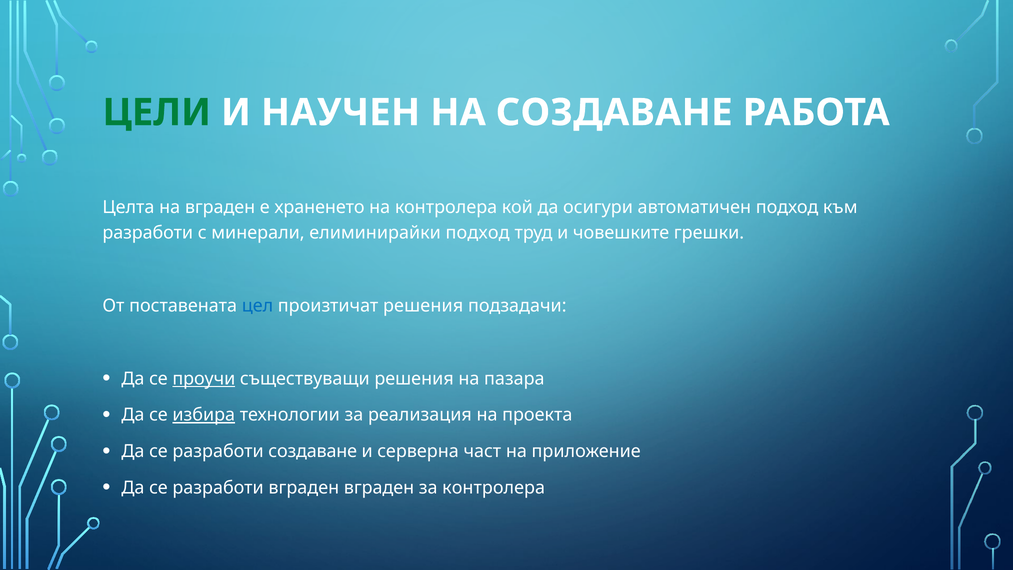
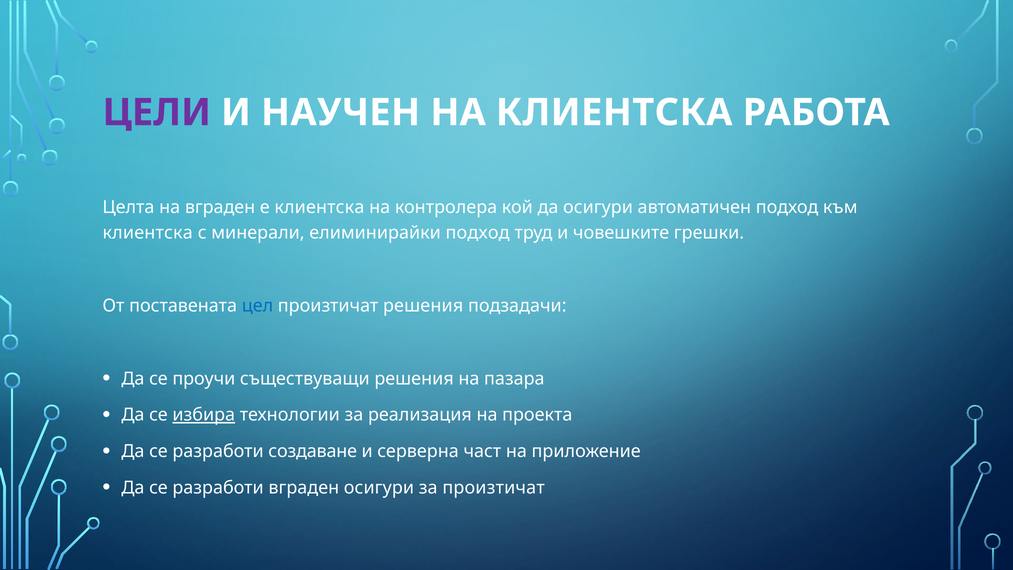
ЦЕЛИ colour: green -> purple
НА СОЗДАВАНЕ: СОЗДАВАНЕ -> КЛИЕНТСКА
е храненето: храненето -> клиентска
разработи at (148, 233): разработи -> клиентска
проучи underline: present -> none
вграден вграден: вграден -> осигури
за контролера: контролера -> произтичат
